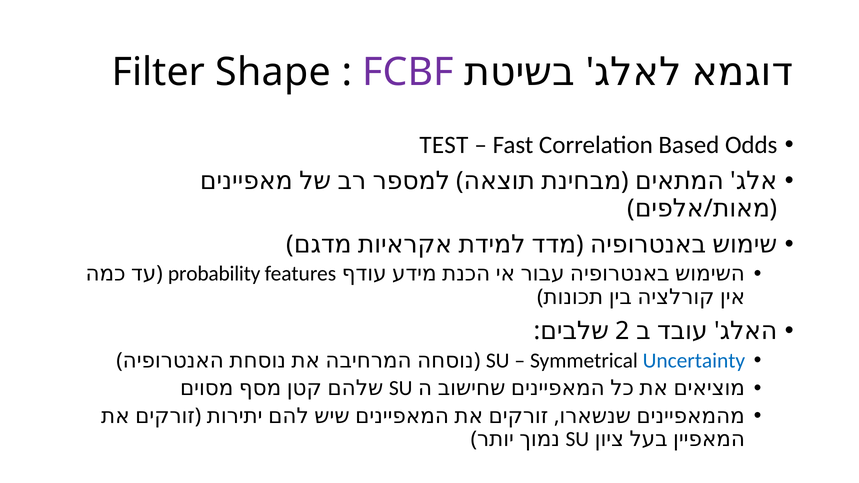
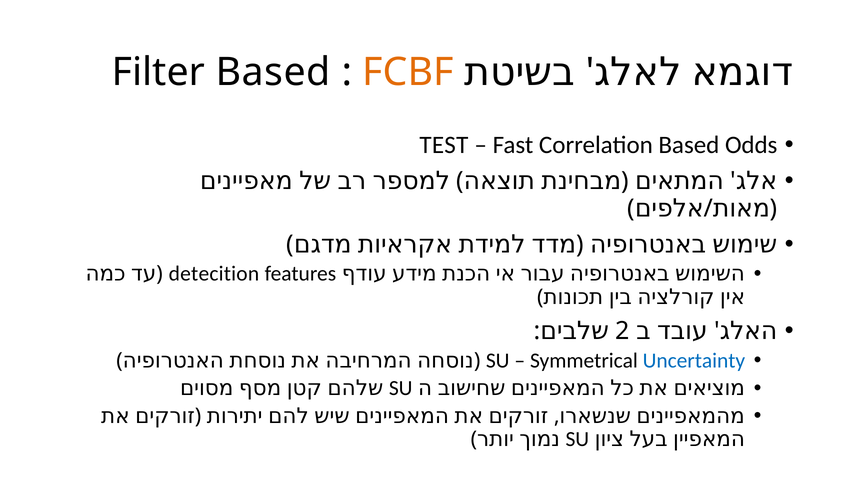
Filter Shape: Shape -> Based
FCBF colour: purple -> orange
probability: probability -> detecition
